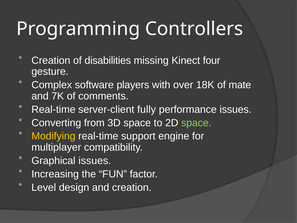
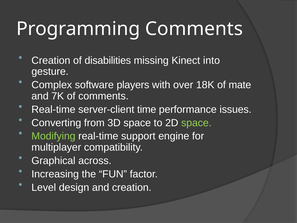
Programming Controllers: Controllers -> Comments
four: four -> into
fully: fully -> time
Modifying colour: yellow -> light green
Graphical issues: issues -> across
